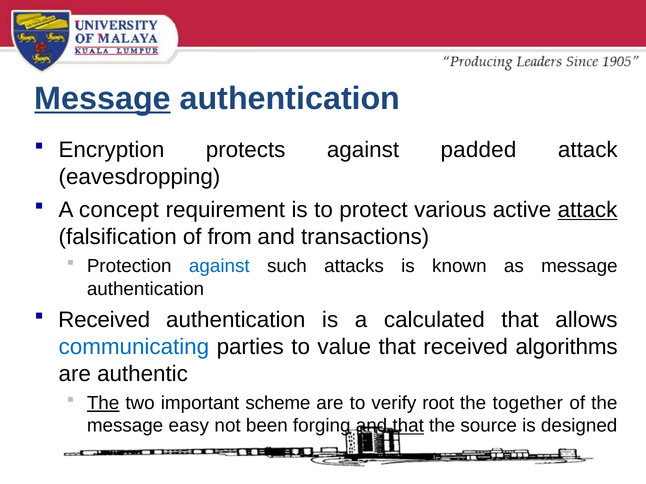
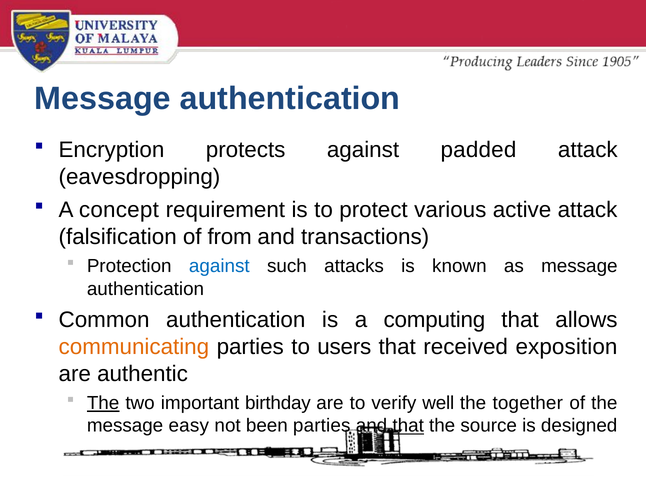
Message at (103, 99) underline: present -> none
attack at (588, 210) underline: present -> none
Received at (104, 320): Received -> Common
calculated: calculated -> computing
communicating colour: blue -> orange
value: value -> users
algorithms: algorithms -> exposition
scheme: scheme -> birthday
root: root -> well
been forging: forging -> parties
